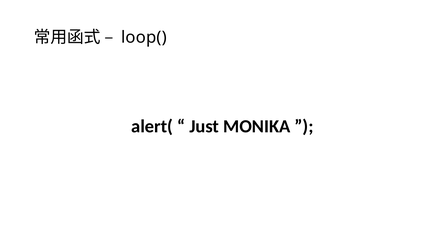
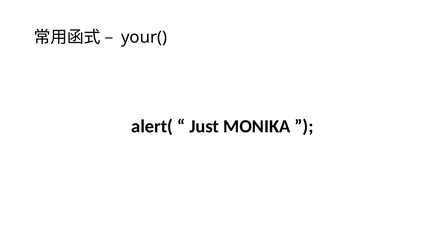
loop(: loop( -> your(
